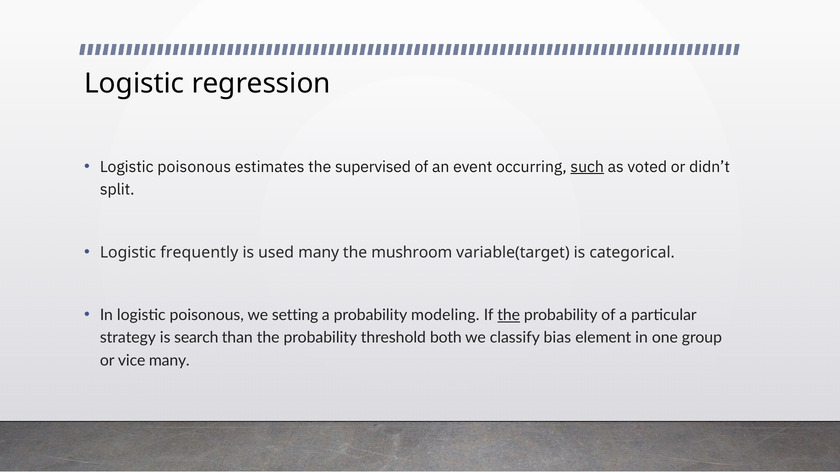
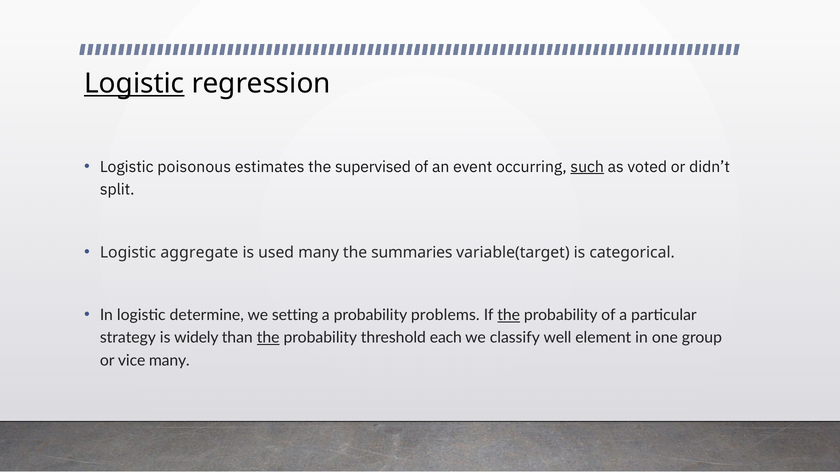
Logistic at (134, 84) underline: none -> present
frequently: frequently -> aggregate
mushroom: mushroom -> summaries
In logistic poisonous: poisonous -> determine
modeling: modeling -> problems
search: search -> widely
the at (268, 338) underline: none -> present
both: both -> each
bias: bias -> well
